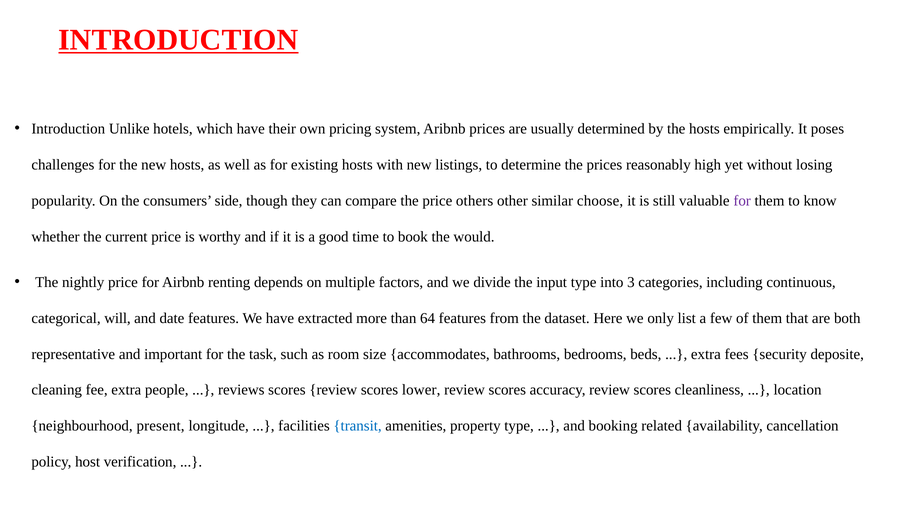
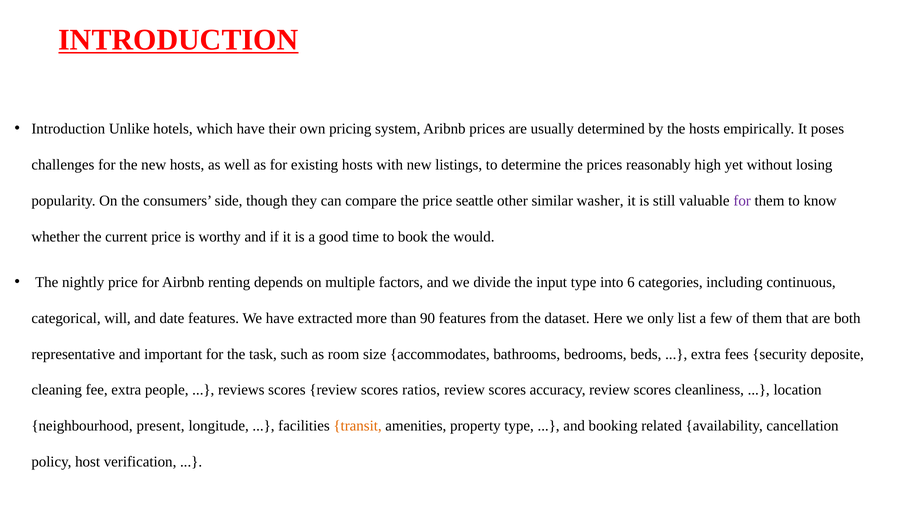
others: others -> seattle
choose: choose -> washer
3: 3 -> 6
64: 64 -> 90
lower: lower -> ratios
transit colour: blue -> orange
